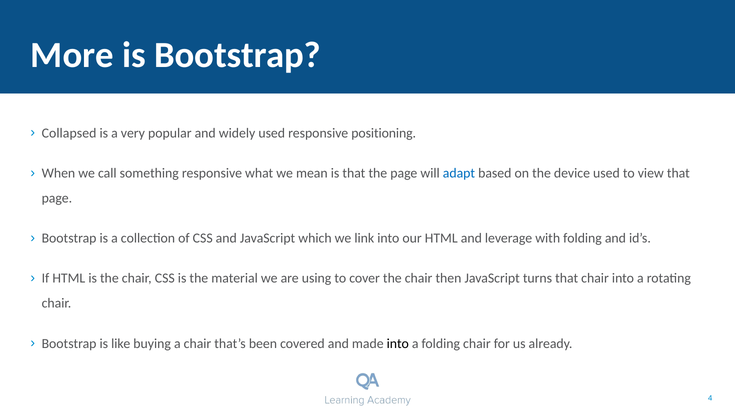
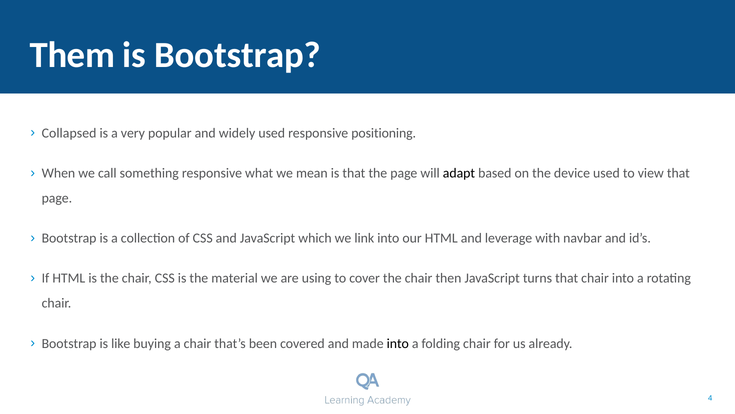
More: More -> Them
adapt colour: blue -> black
with folding: folding -> navbar
